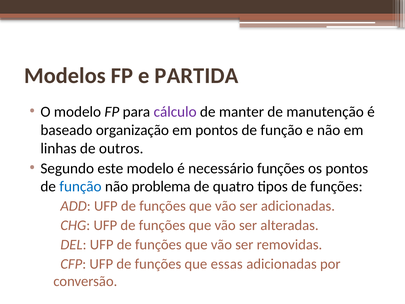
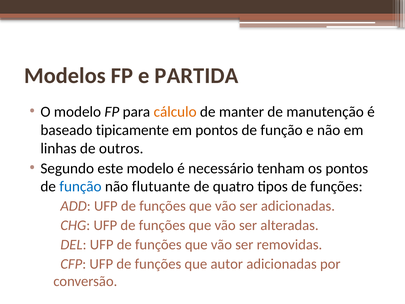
cálculo colour: purple -> orange
organização: organização -> tipicamente
necessário funções: funções -> tenham
problema: problema -> flutuante
essas: essas -> autor
